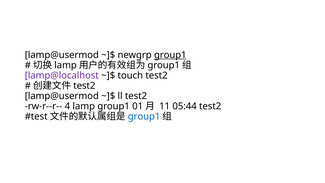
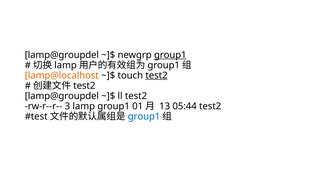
lamp@usermod at (62, 55): lamp@usermod -> lamp@groupdel
lamp@localhost colour: purple -> orange
test2 at (157, 75) underline: none -> present
lamp@usermod at (62, 96): lamp@usermod -> lamp@groupdel
4: 4 -> 3
11: 11 -> 13
